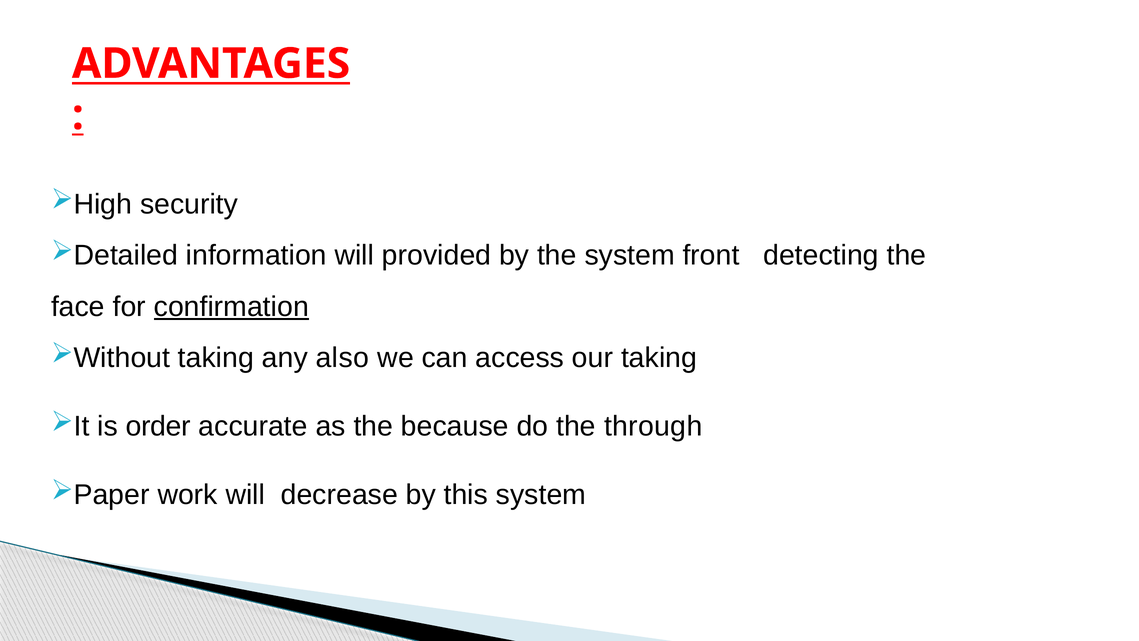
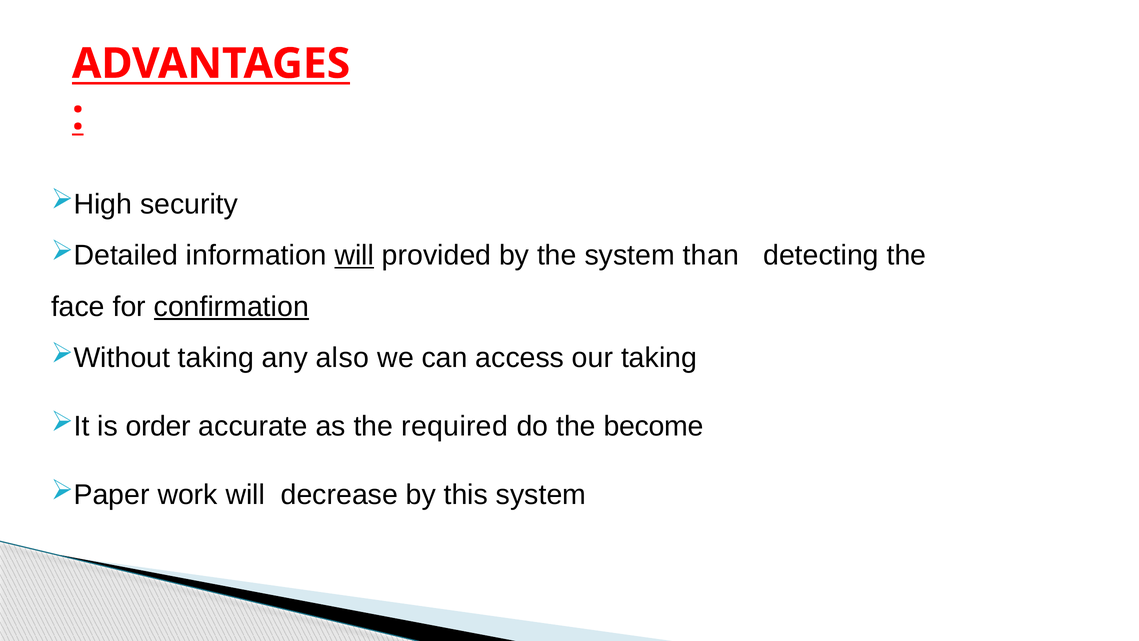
will at (354, 255) underline: none -> present
front: front -> than
because: because -> required
through: through -> become
